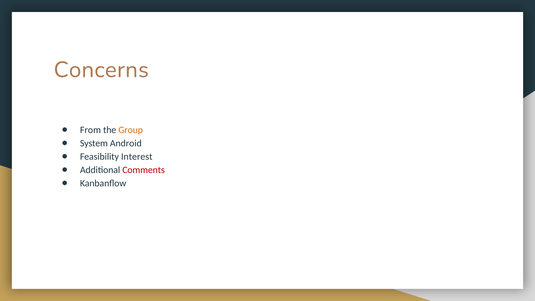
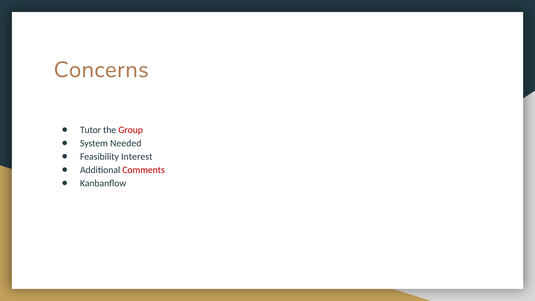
From: From -> Tutor
Group colour: orange -> red
Android: Android -> Needed
